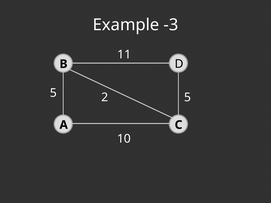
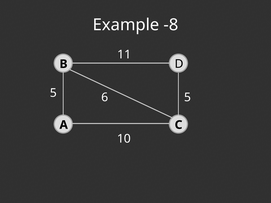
-3: -3 -> -8
2: 2 -> 6
